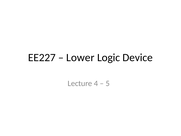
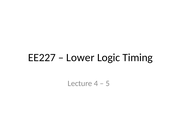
Device: Device -> Timing
